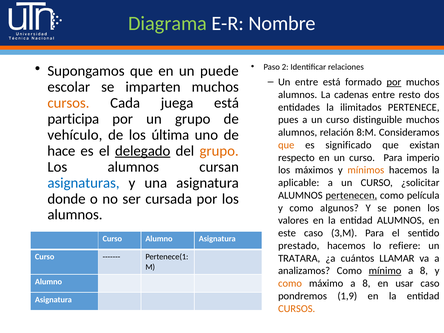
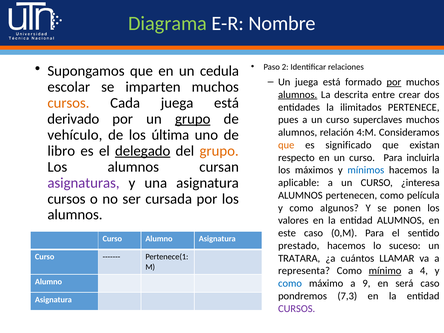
puede: puede -> cedula
Un entre: entre -> juega
alumnos at (298, 95) underline: none -> present
cadenas: cadenas -> descrita
resto: resto -> crear
participa: participa -> derivado
grupo at (193, 119) underline: none -> present
distinguible: distinguible -> superclaves
8:M: 8:M -> 4:M
hace: hace -> libro
imperio: imperio -> incluirla
mínimos colour: orange -> blue
asignaturas colour: blue -> purple
¿solicitar: ¿solicitar -> ¿interesa
pertenecen underline: present -> none
donde at (66, 199): donde -> cursos
3,M: 3,M -> 0,M
refiere: refiere -> suceso
analizamos: analizamos -> representa
8 at (424, 271): 8 -> 4
como at (290, 283) colour: orange -> blue
máximo a 8: 8 -> 9
usar: usar -> será
1,9: 1,9 -> 7,3
CURSOS at (297, 309) colour: orange -> purple
